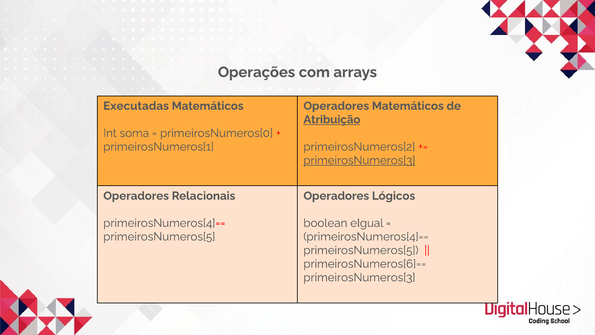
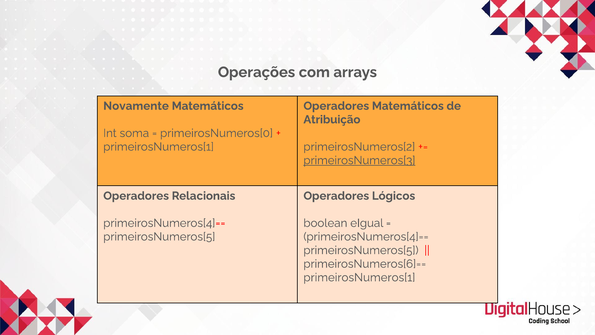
Executadas: Executadas -> Novamente
Atribuição underline: present -> none
primeirosNumeros[3 at (359, 277): primeirosNumeros[3 -> primeirosNumeros[1
